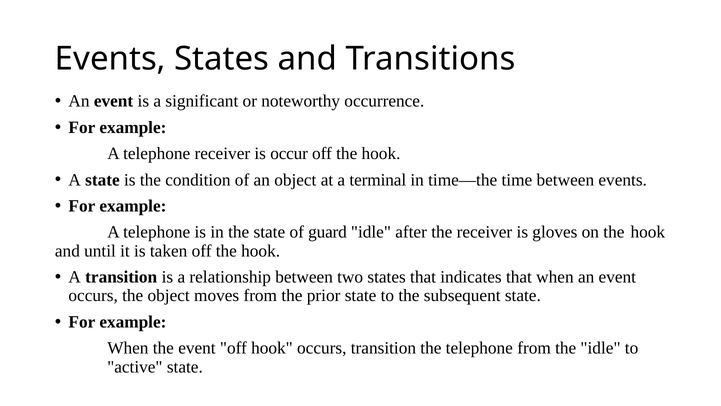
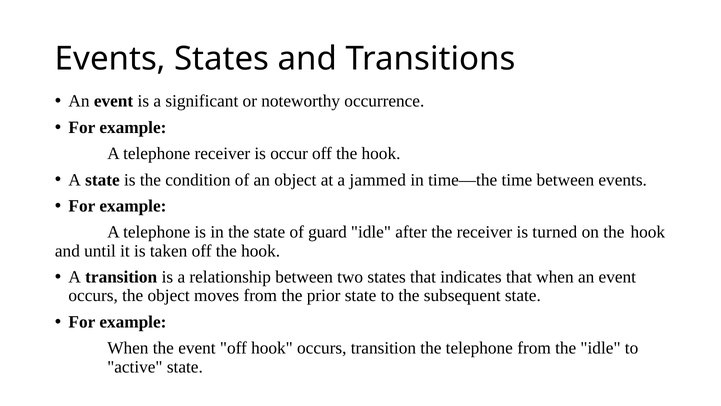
terminal: terminal -> jammed
gloves: gloves -> turned
